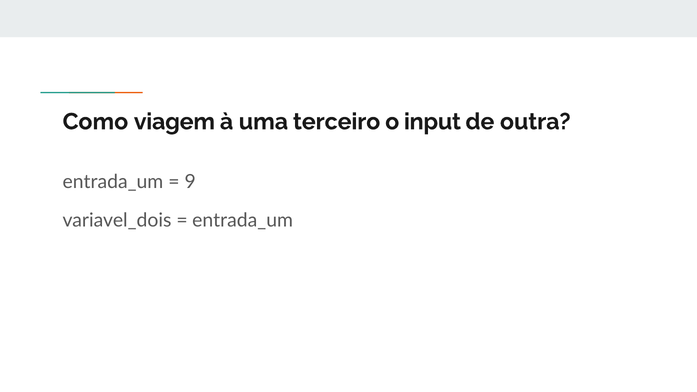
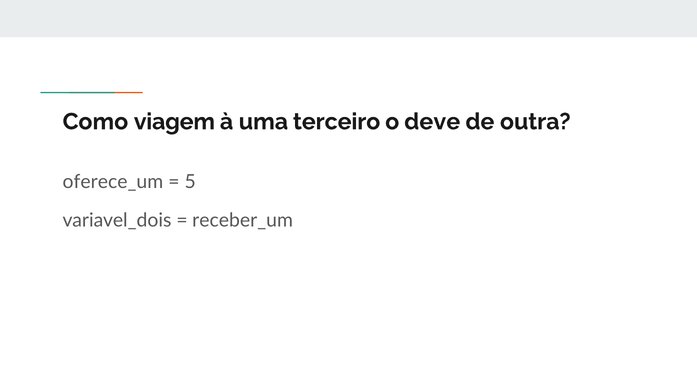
input: input -> deve
entrada_um at (113, 182): entrada_um -> oferece_um
9: 9 -> 5
entrada_um at (243, 220): entrada_um -> receber_um
